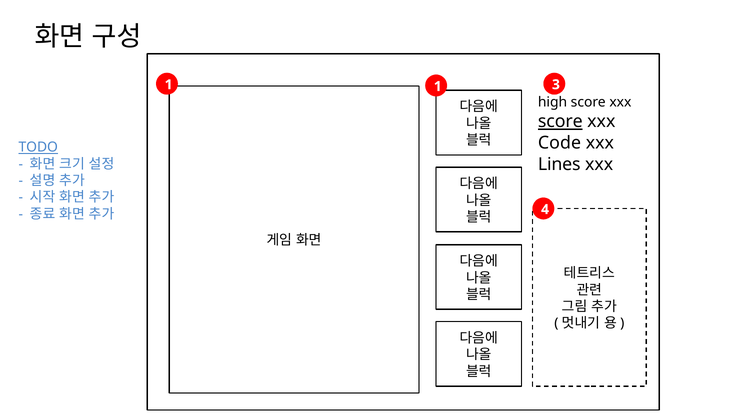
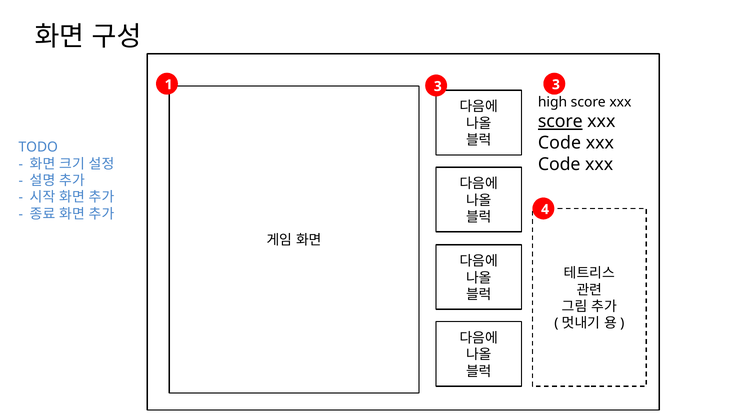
1 1: 1 -> 3
TODO underline: present -> none
Lines at (559, 164): Lines -> Code
